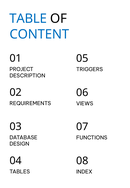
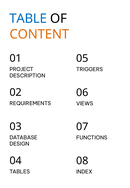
CONTENT colour: blue -> orange
